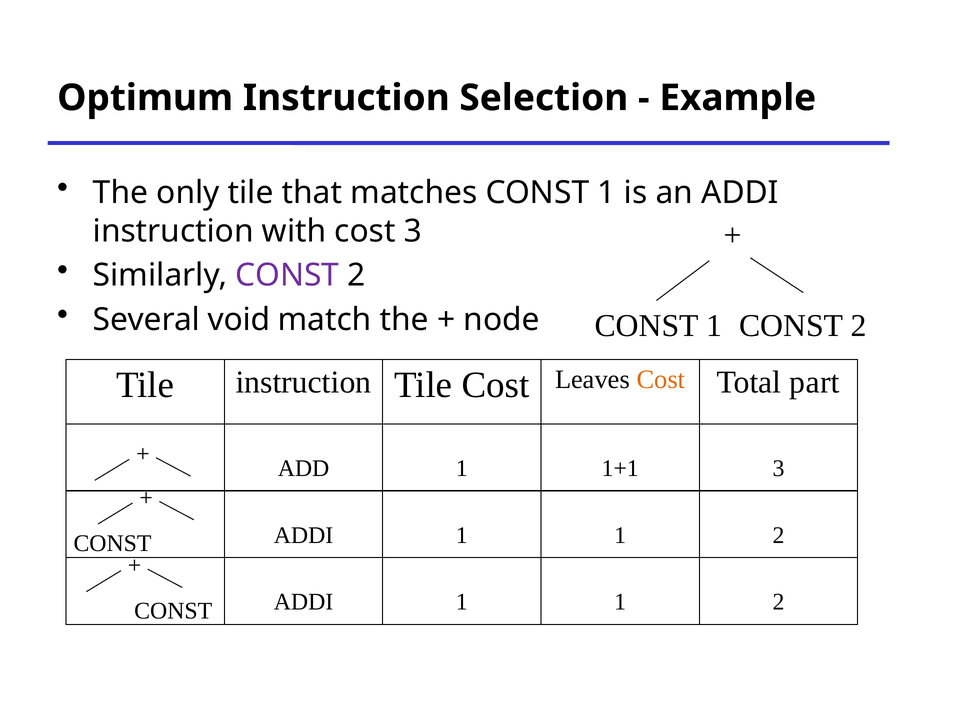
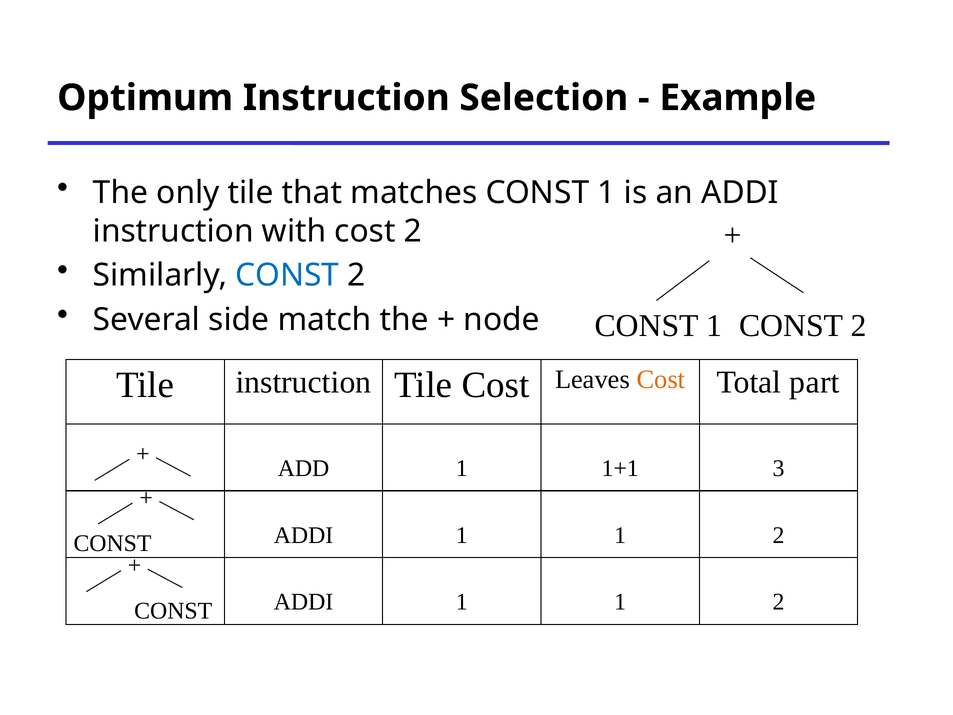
cost 3: 3 -> 2
CONST at (287, 275) colour: purple -> blue
void: void -> side
